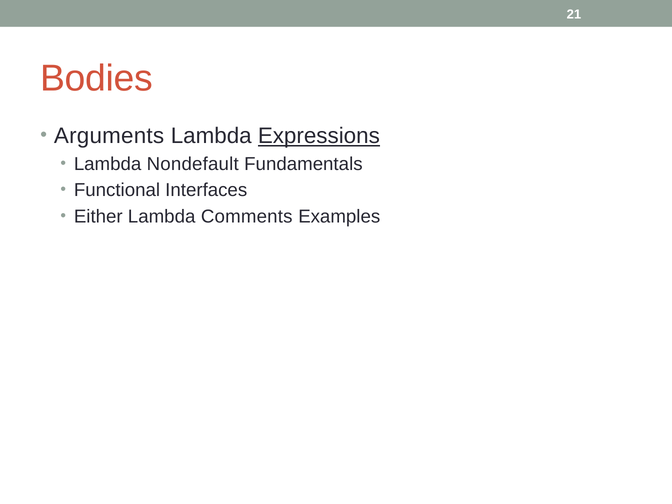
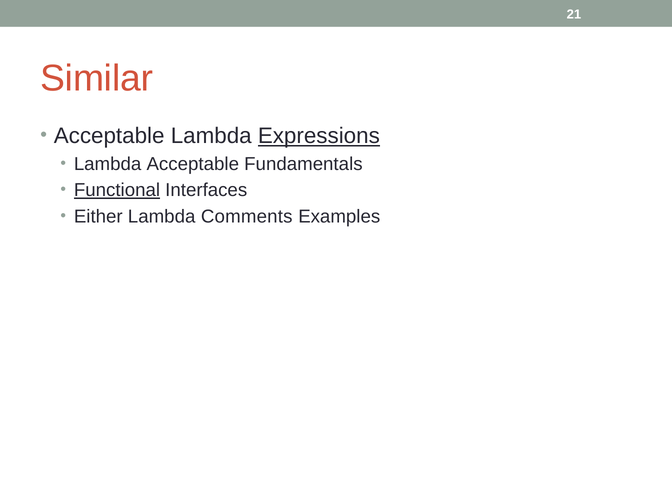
Bodies: Bodies -> Similar
Arguments at (109, 136): Arguments -> Acceptable
Lambda Nondefault: Nondefault -> Acceptable
Functional underline: none -> present
